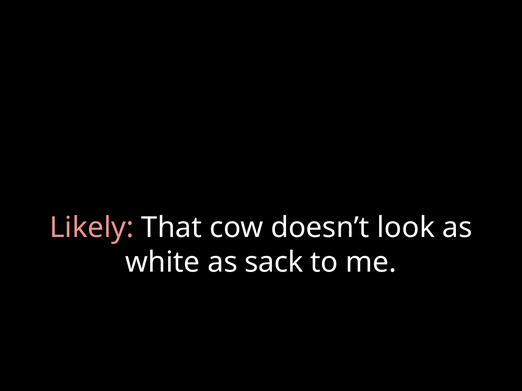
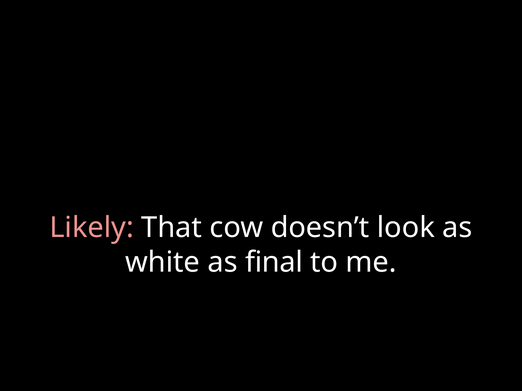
sack: sack -> final
